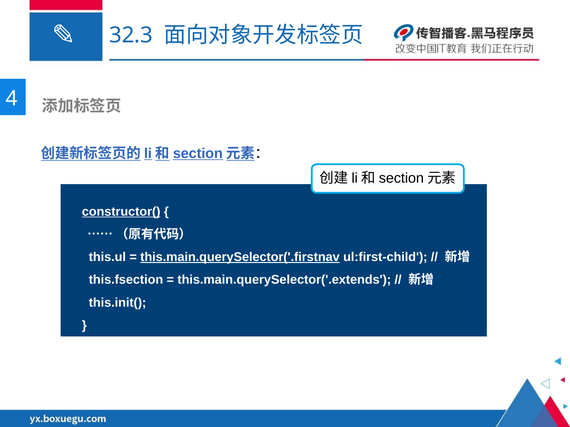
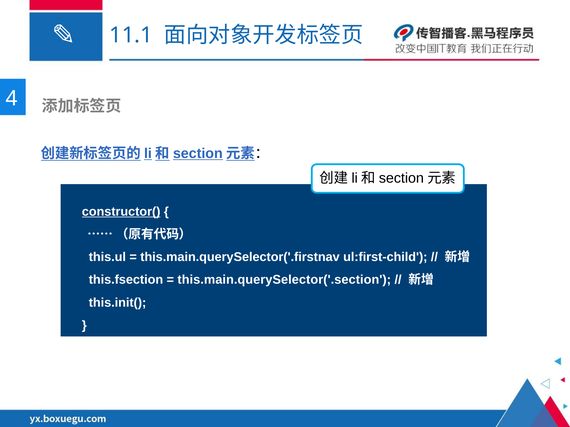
32.3: 32.3 -> 11.1
this.main.querySelector('.firstnav underline: present -> none
this.main.querySelector('.extends: this.main.querySelector('.extends -> this.main.querySelector('.section
